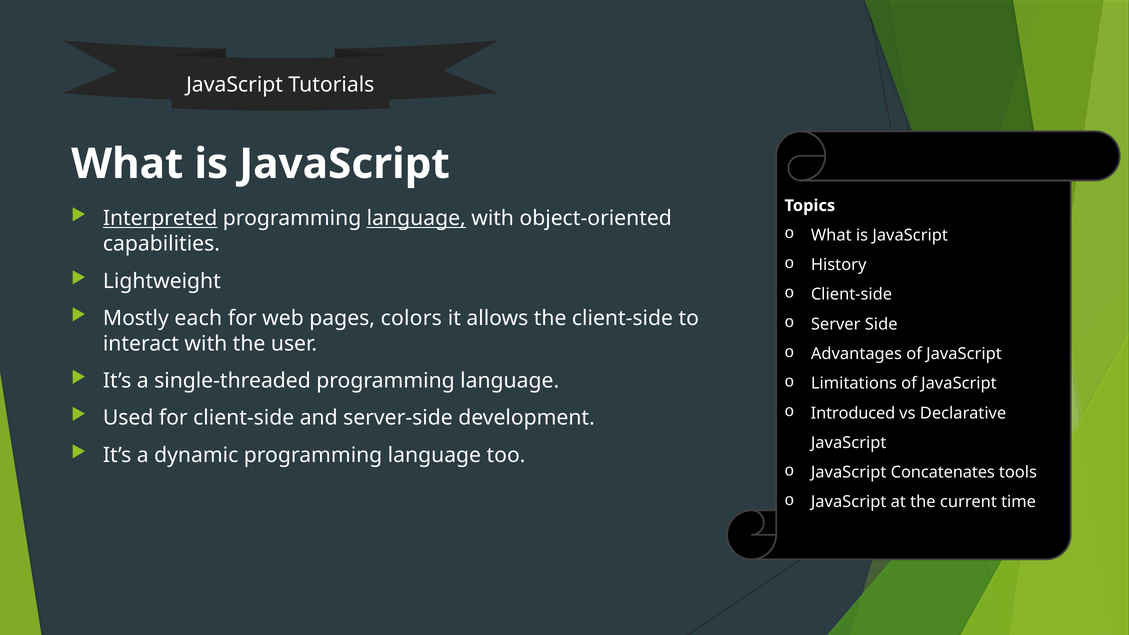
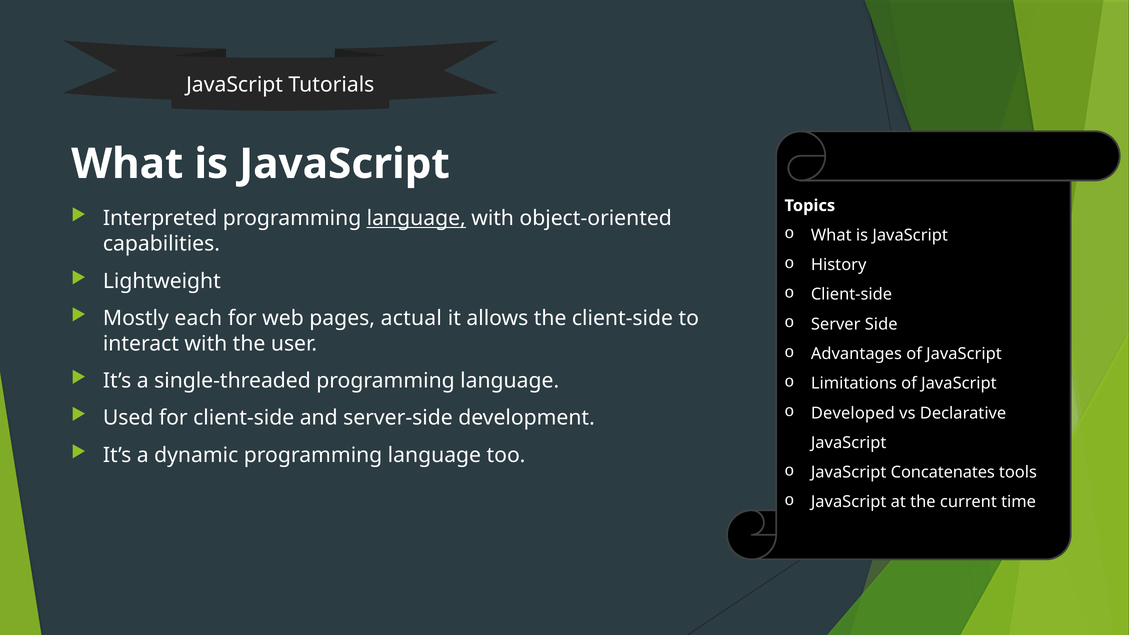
Interpreted underline: present -> none
colors: colors -> actual
Introduced: Introduced -> Developed
